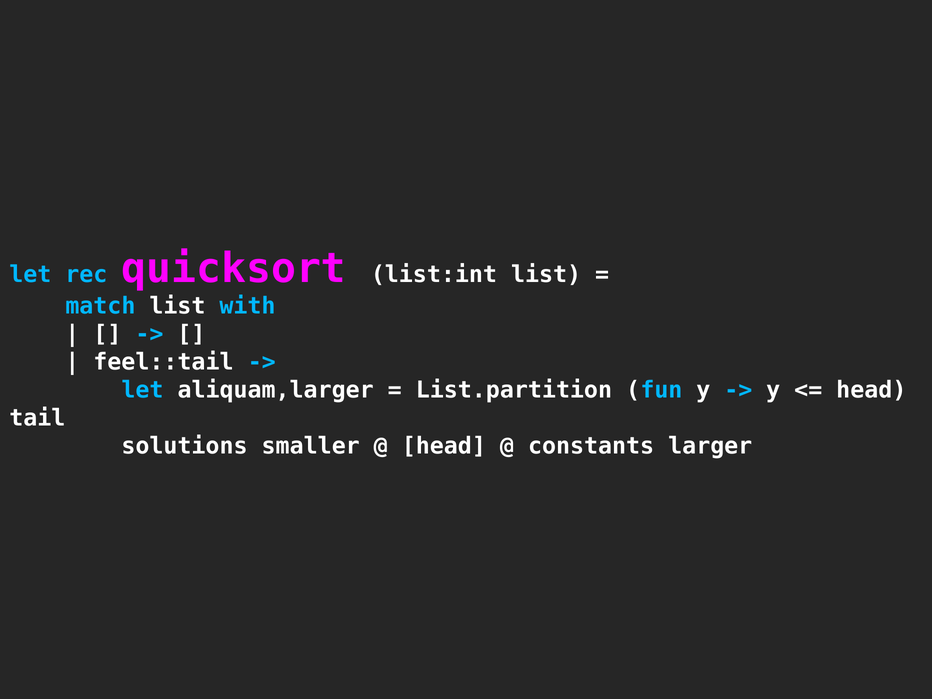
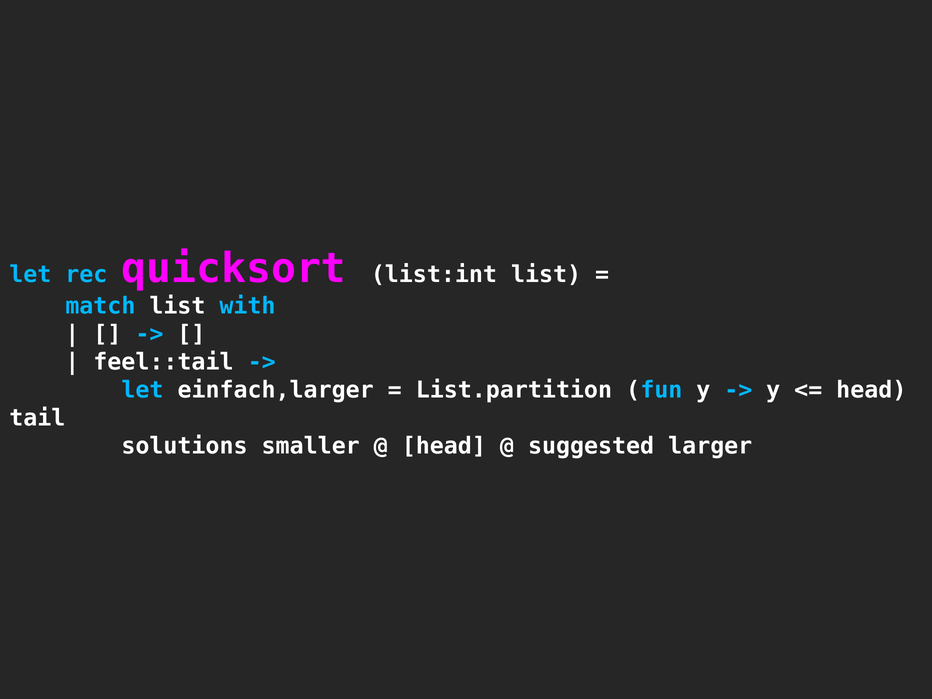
aliquam,larger: aliquam,larger -> einfach,larger
constants: constants -> suggested
